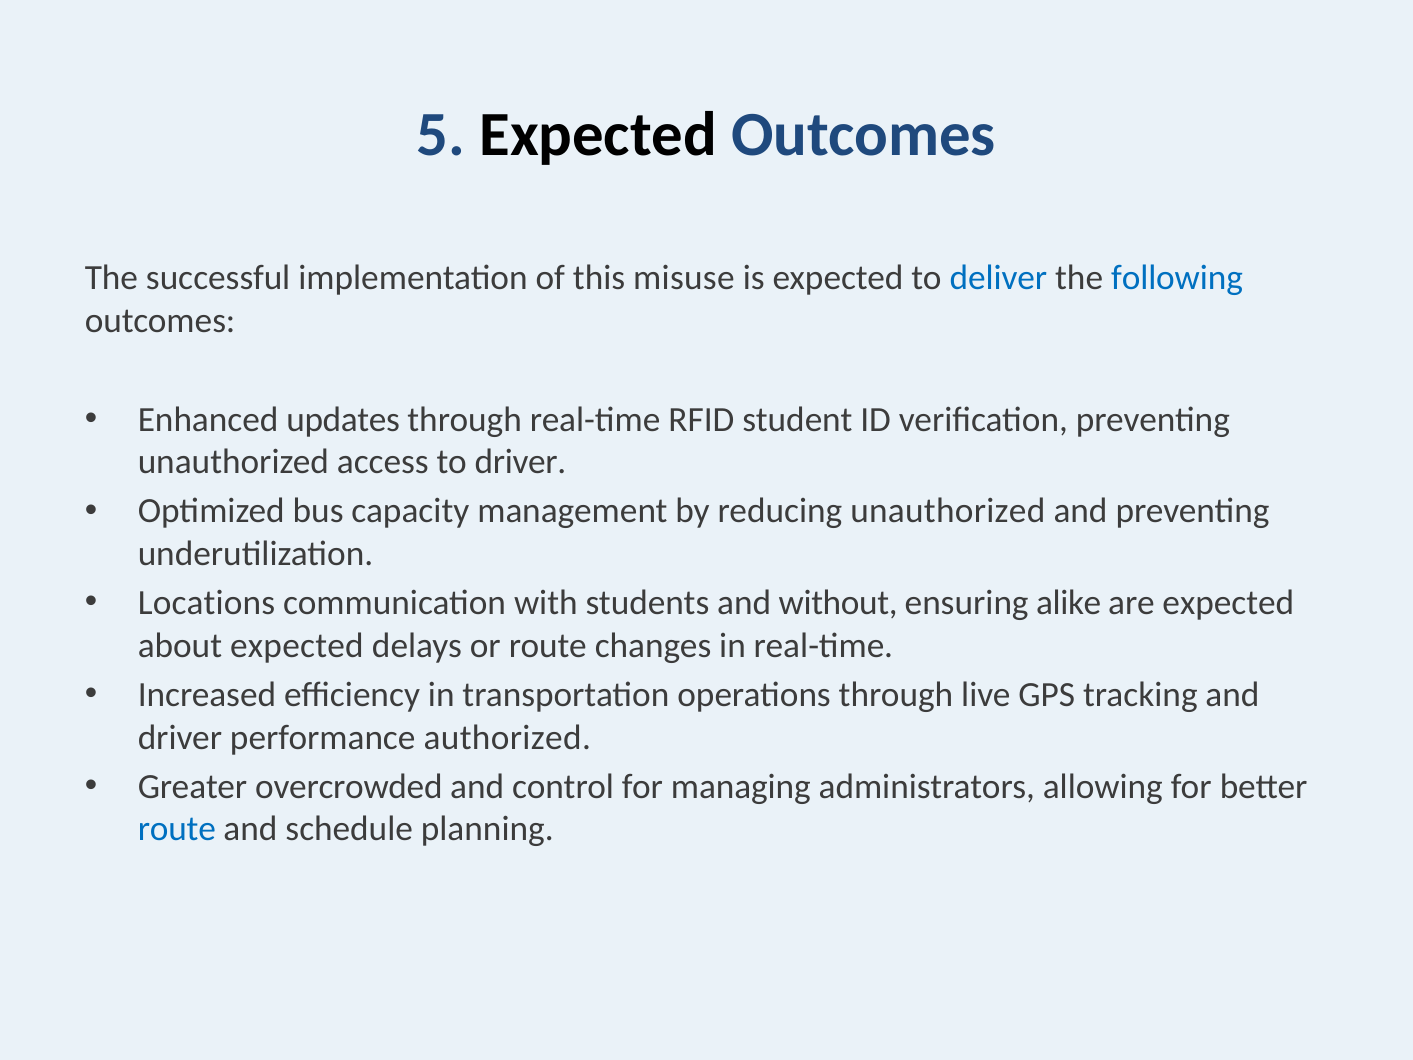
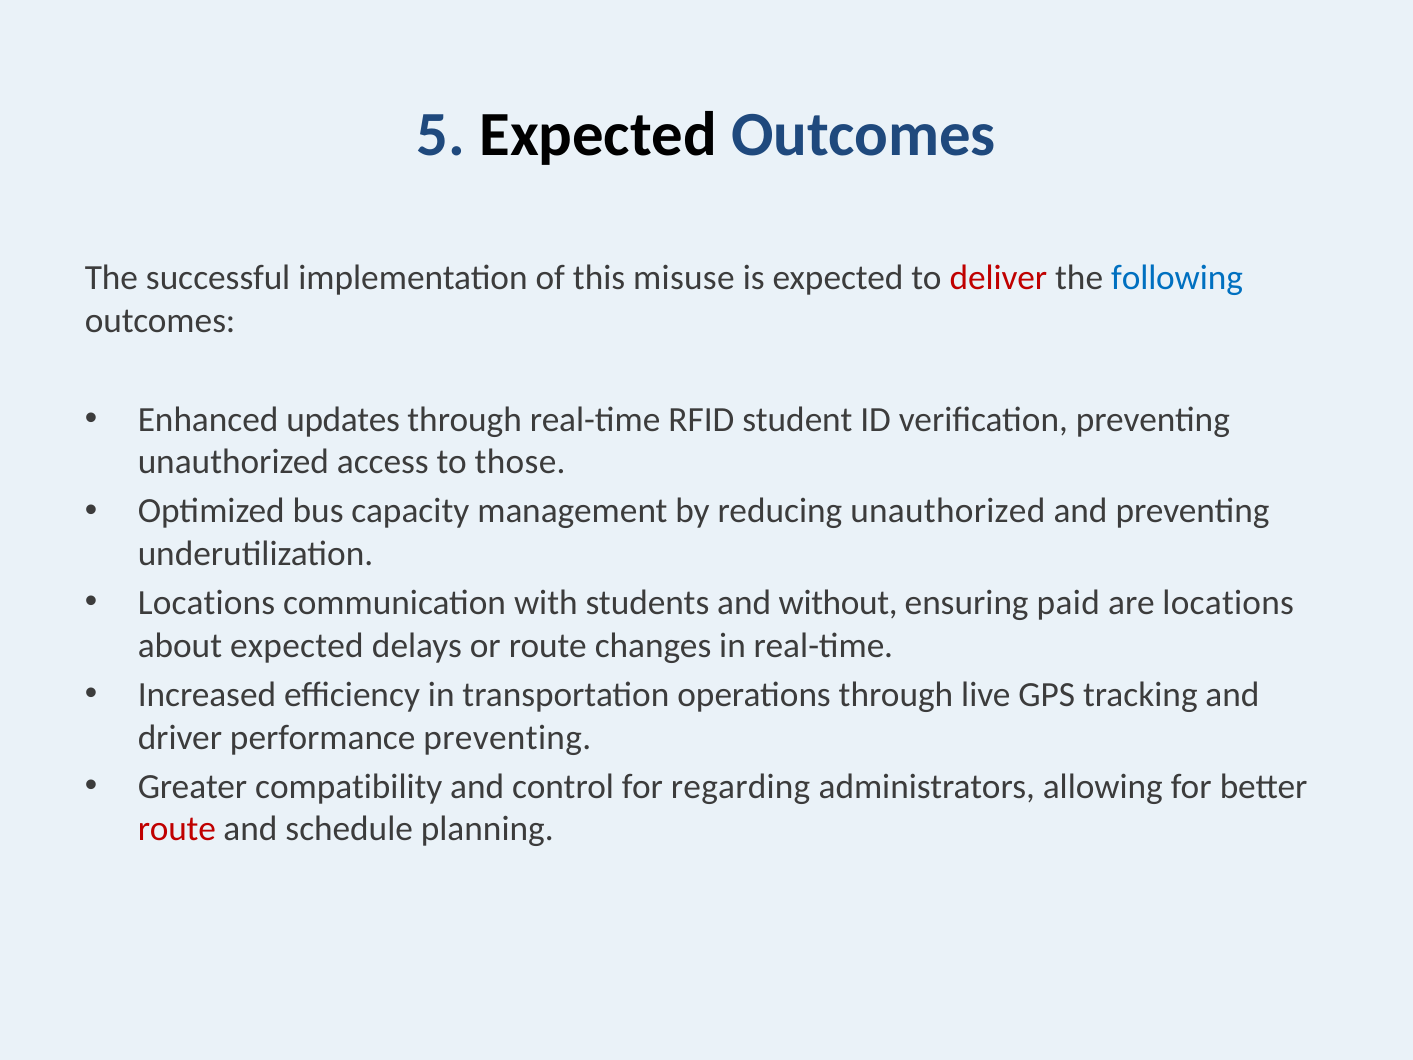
deliver colour: blue -> red
to driver: driver -> those
alike: alike -> paid
are expected: expected -> locations
performance authorized: authorized -> preventing
overcrowded: overcrowded -> compatibility
managing: managing -> regarding
route at (177, 829) colour: blue -> red
